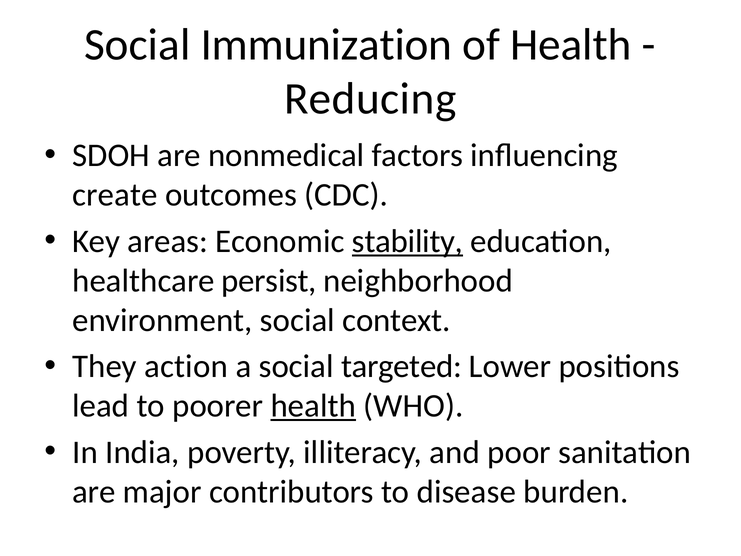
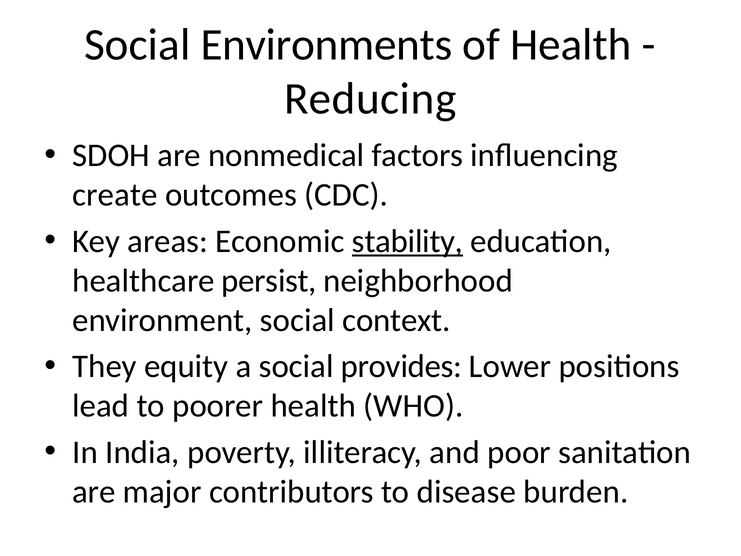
Immunization: Immunization -> Environments
action: action -> equity
targeted: targeted -> provides
health at (313, 406) underline: present -> none
